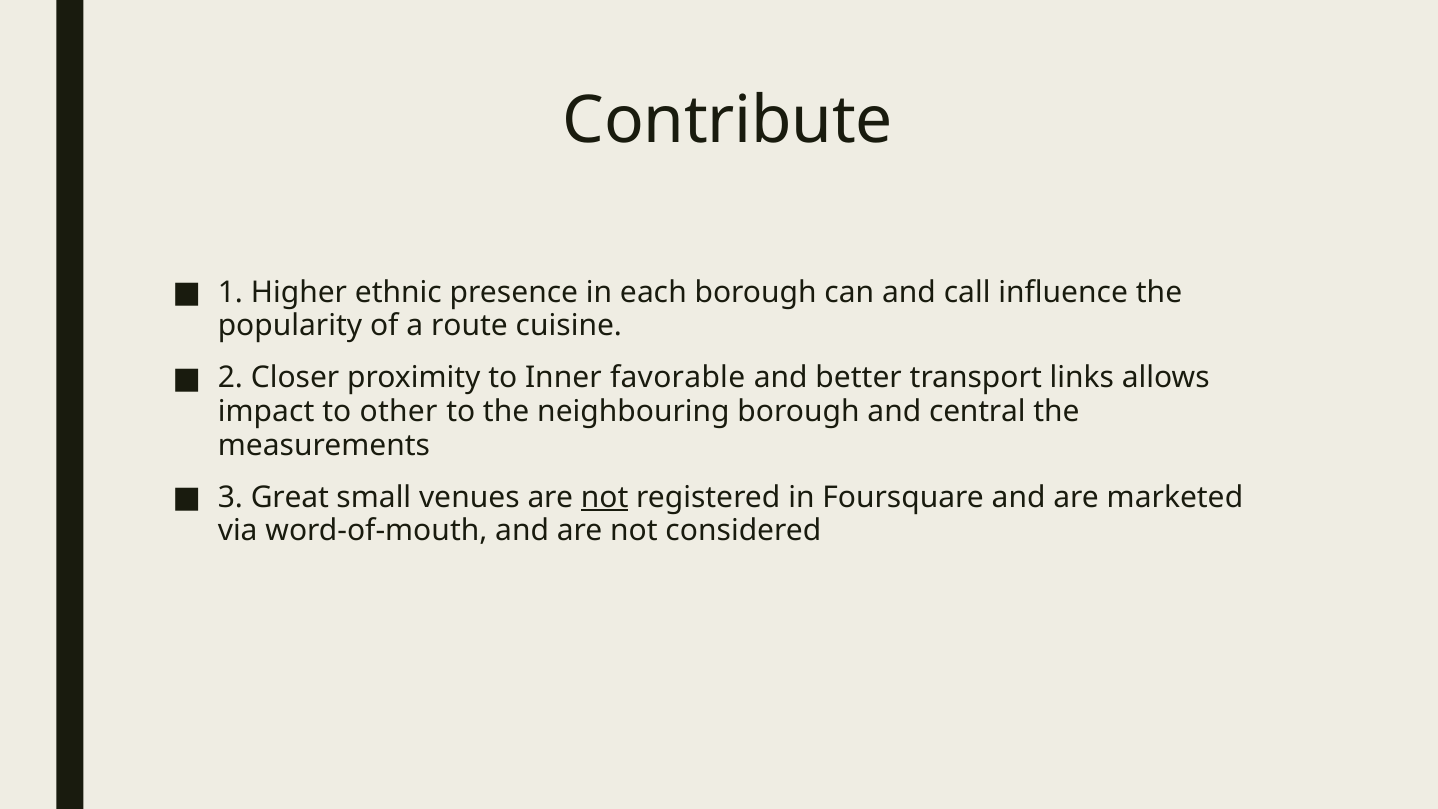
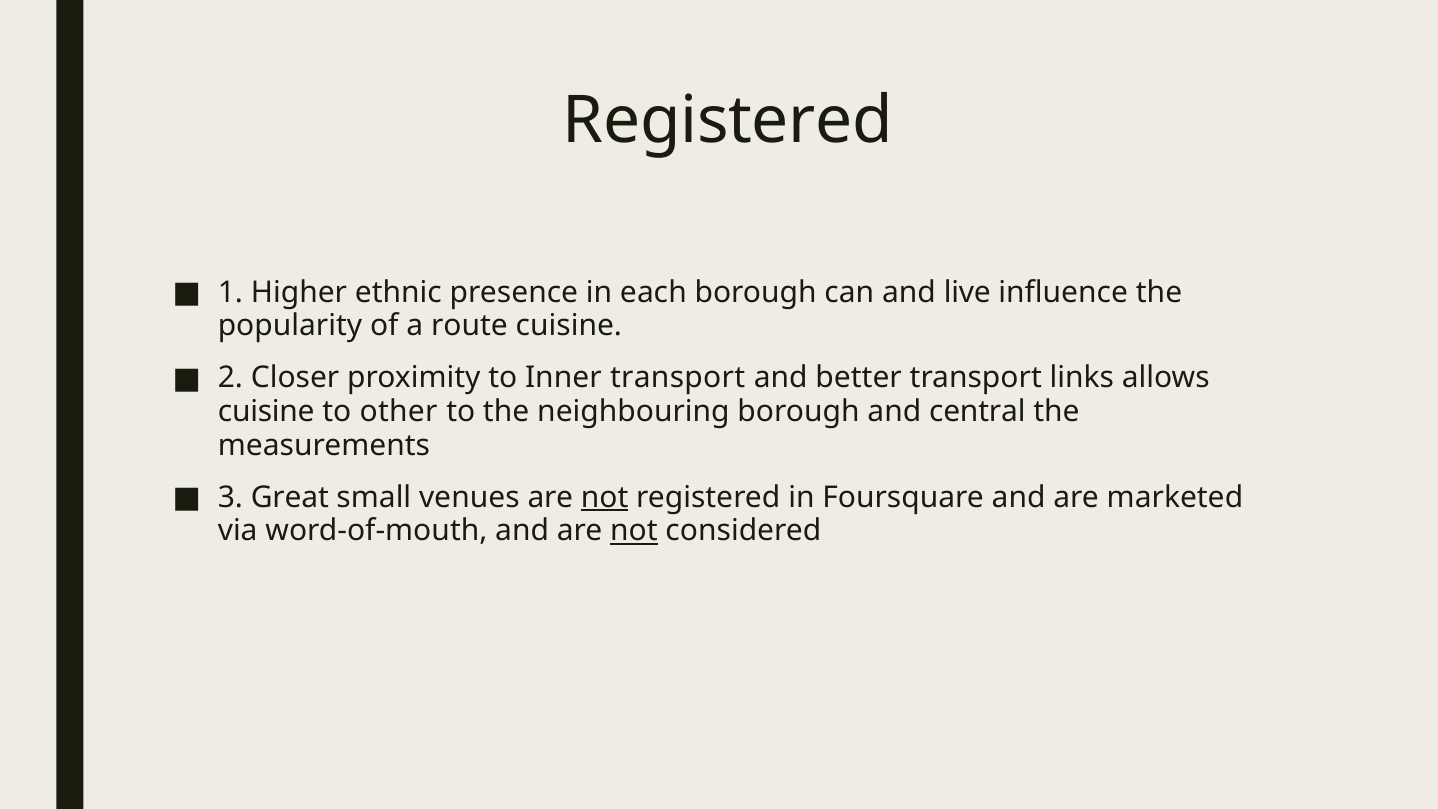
Contribute at (728, 121): Contribute -> Registered
call: call -> live
Inner favorable: favorable -> transport
impact at (266, 412): impact -> cuisine
not at (634, 531) underline: none -> present
